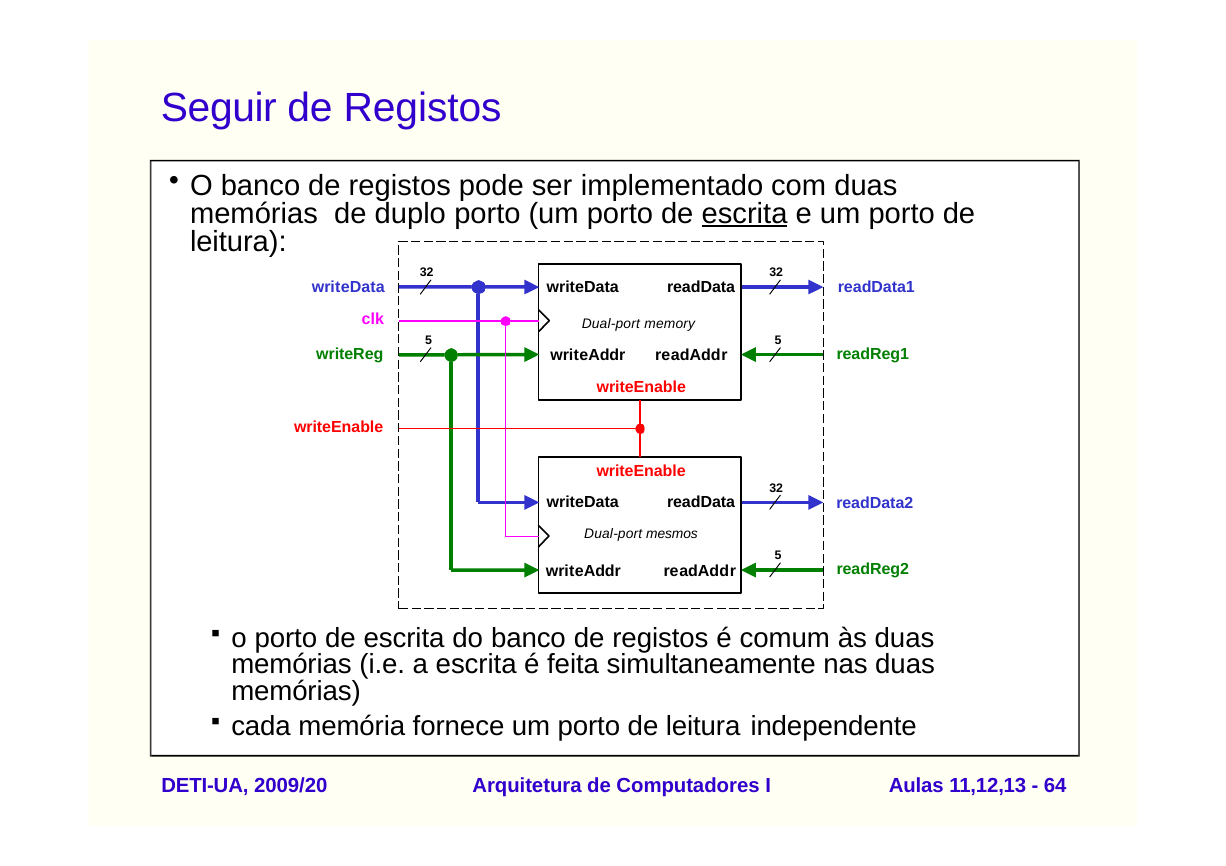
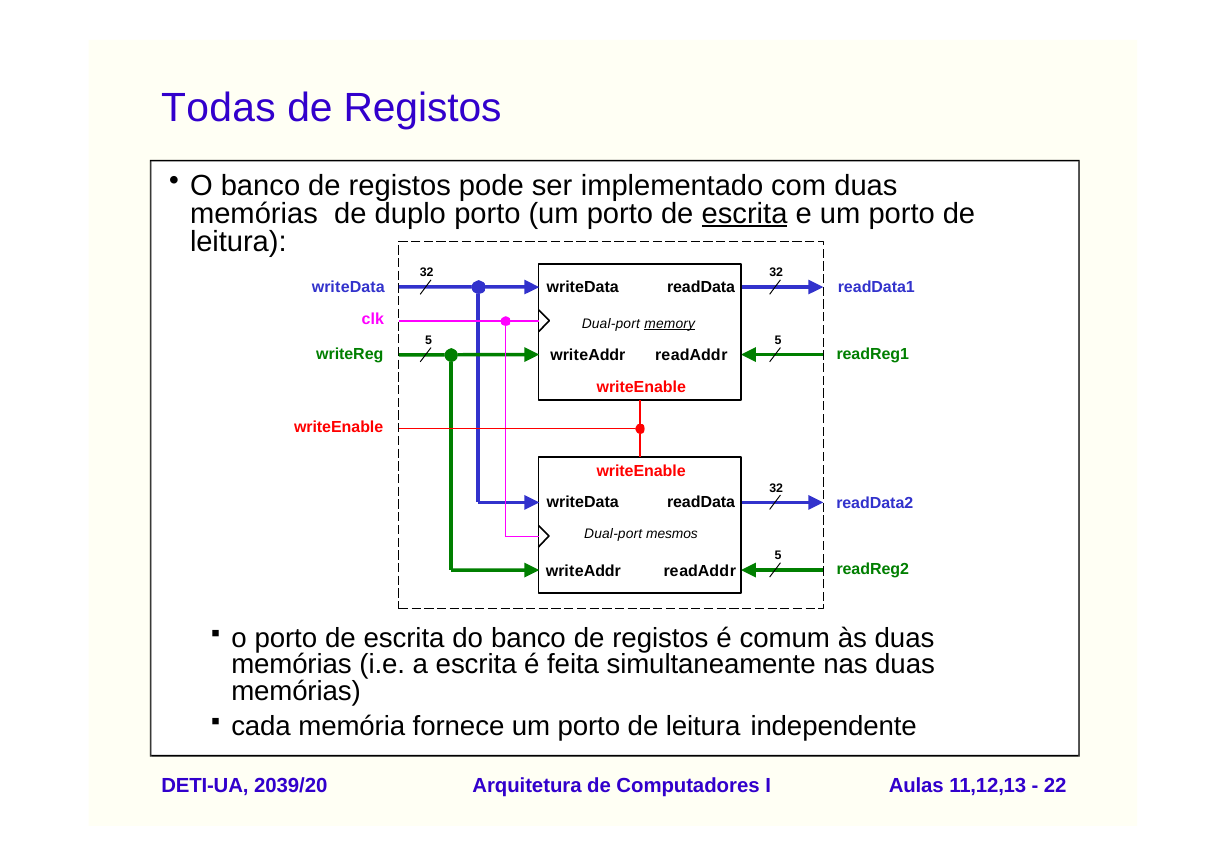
Seguir: Seguir -> Todas
memory underline: none -> present
2009/20: 2009/20 -> 2039/20
64: 64 -> 22
